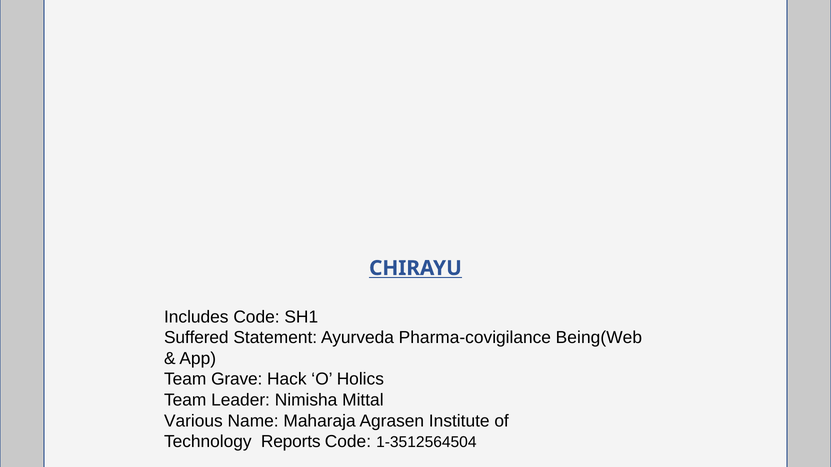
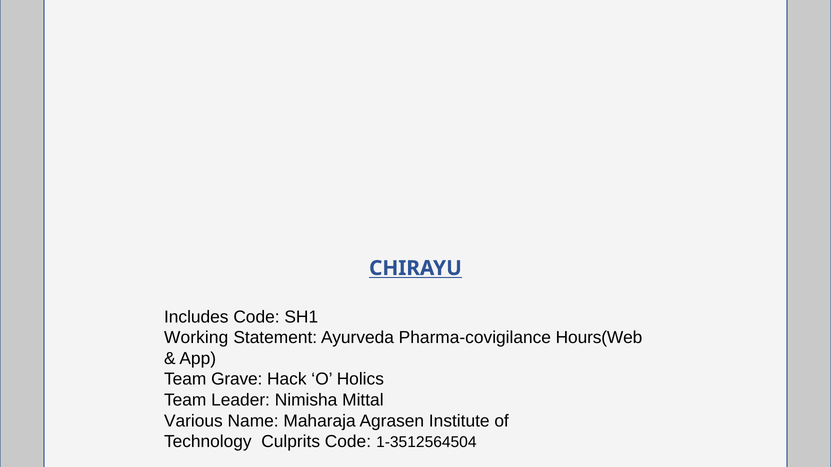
Suffered: Suffered -> Working
Being(Web: Being(Web -> Hours(Web
Reports: Reports -> Culprits
